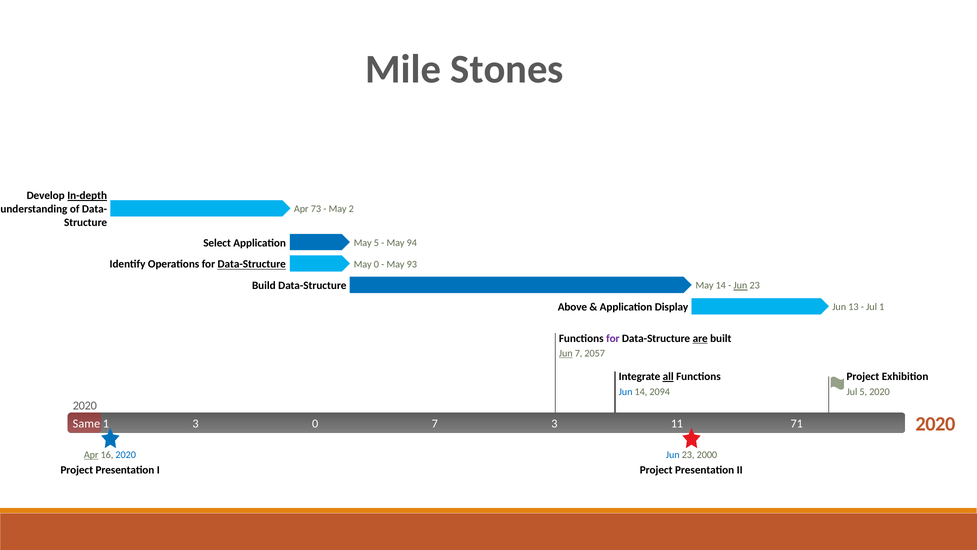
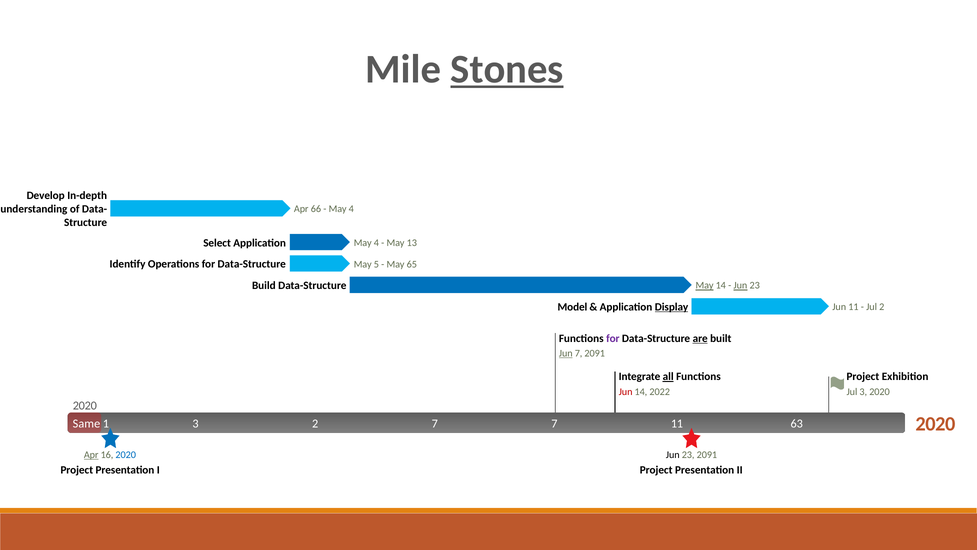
Stones underline: none -> present
In-depth underline: present -> none
73: 73 -> 66
2 at (351, 209): 2 -> 4
Application May 5: 5 -> 4
94: 94 -> 13
Data-Structure at (252, 264) underline: present -> none
May 0: 0 -> 5
93: 93 -> 65
May at (705, 285) underline: none -> present
Above: Above -> Model
Display underline: none -> present
Jun 13: 13 -> 11
Jul 1: 1 -> 2
7 2057: 2057 -> 2091
Jun at (626, 391) colour: blue -> red
2094: 2094 -> 2022
Jul 5: 5 -> 3
3 0: 0 -> 2
7 3: 3 -> 7
71: 71 -> 63
Jun at (673, 455) colour: blue -> black
23 2000: 2000 -> 2091
